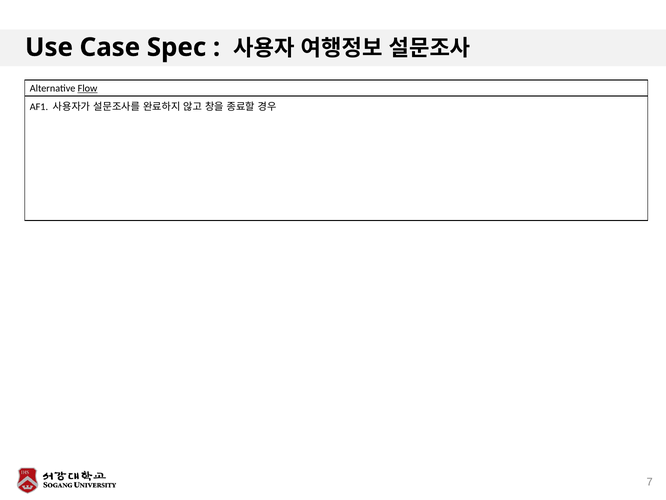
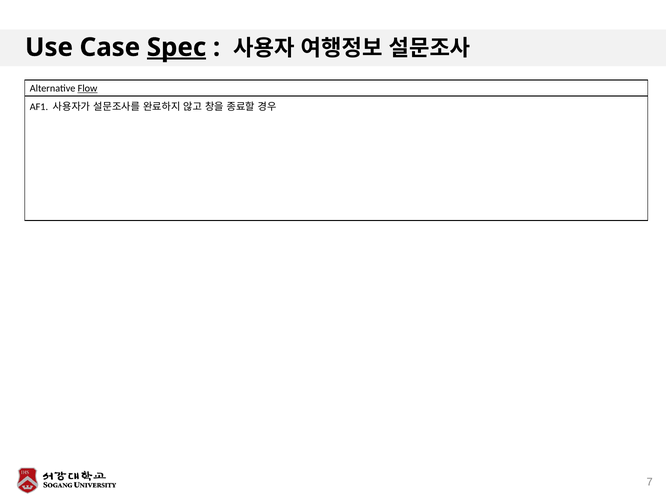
Spec underline: none -> present
